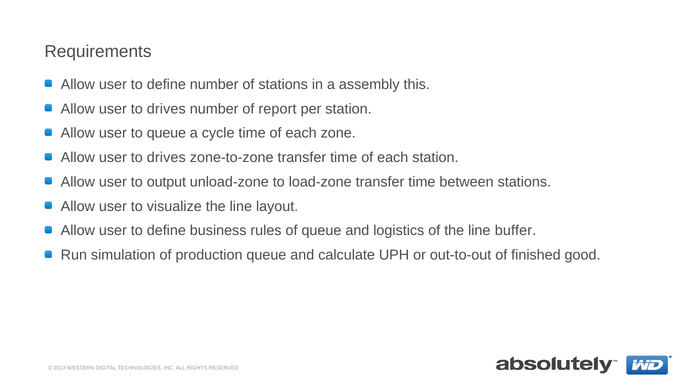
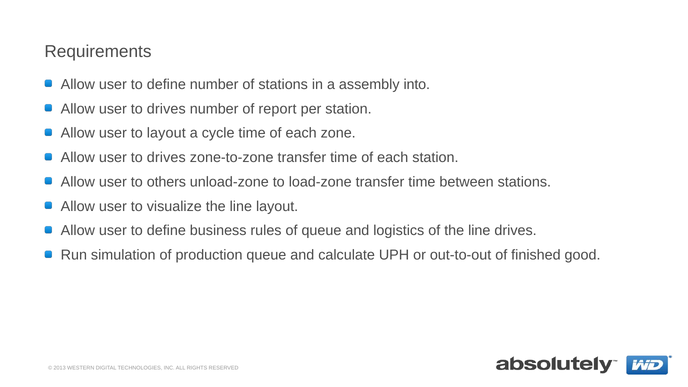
this: this -> into
to queue: queue -> layout
output: output -> others
line buffer: buffer -> drives
